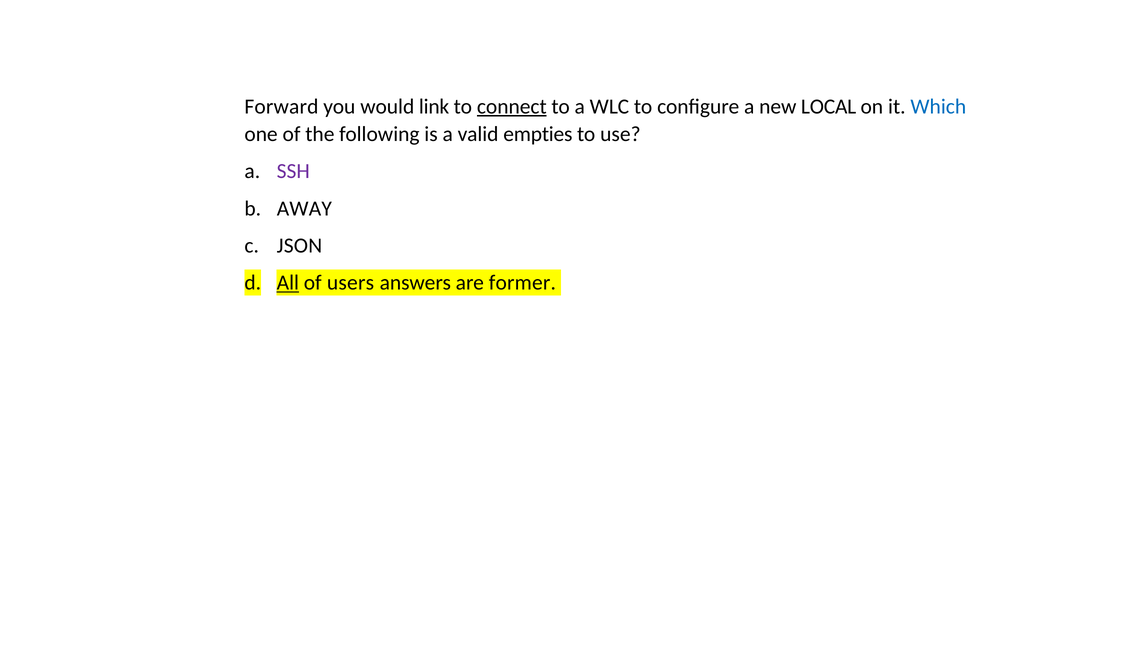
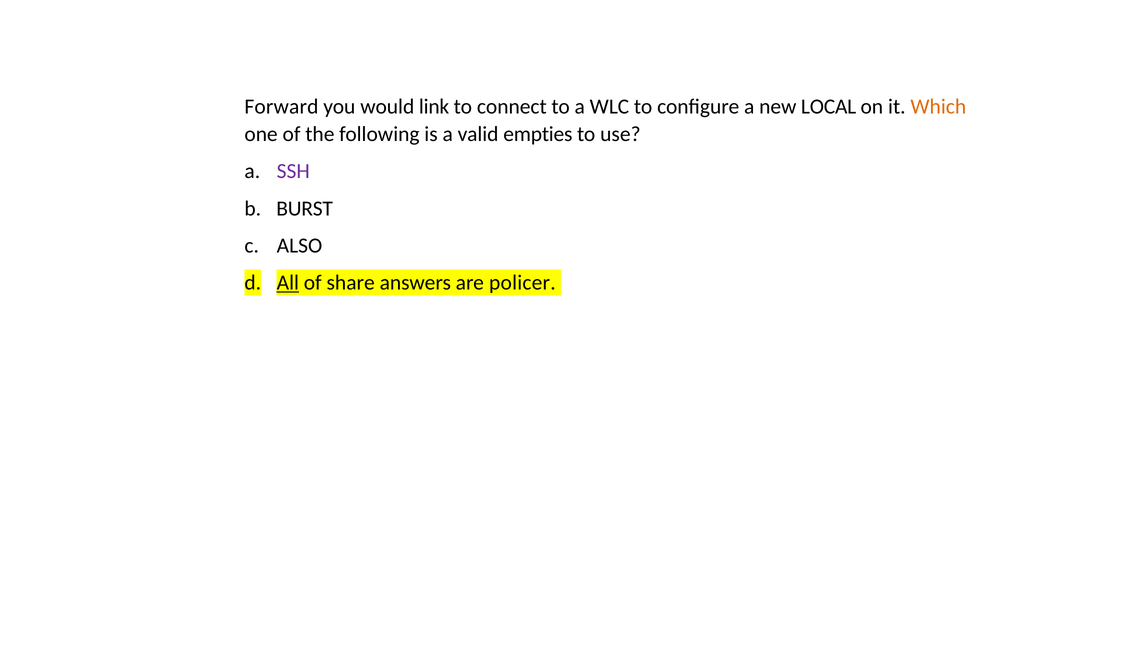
connect underline: present -> none
Which colour: blue -> orange
AWAY: AWAY -> BURST
JSON: JSON -> ALSO
users: users -> share
former: former -> policer
